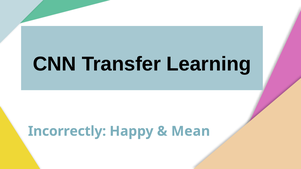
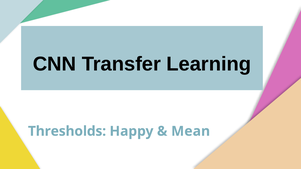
Incorrectly: Incorrectly -> Thresholds
